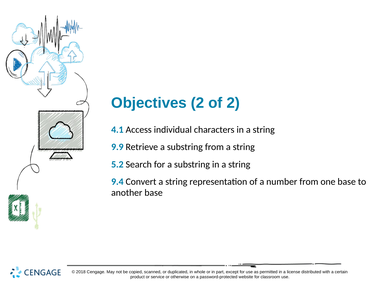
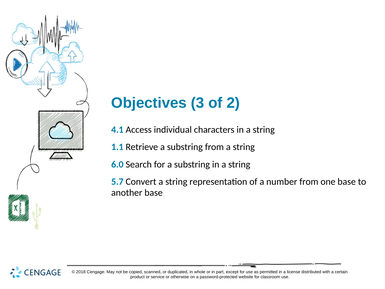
Objectives 2: 2 -> 3
9.9: 9.9 -> 1.1
5.2: 5.2 -> 6.0
9.4: 9.4 -> 5.7
